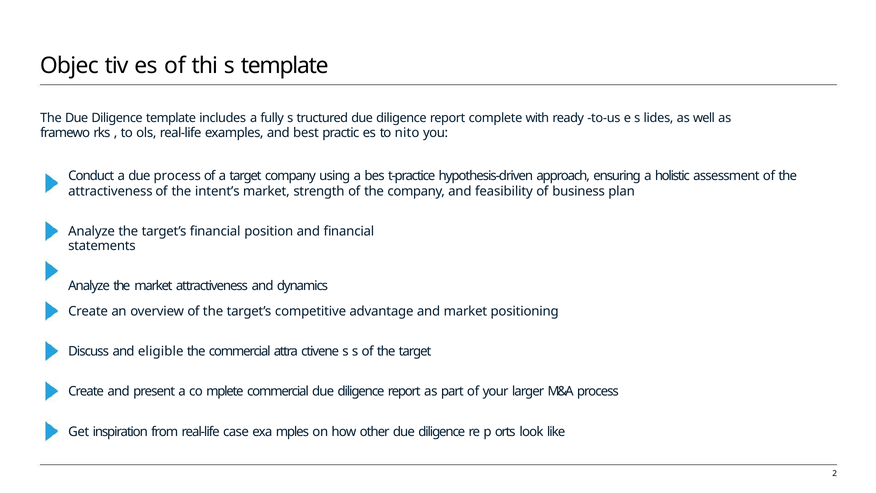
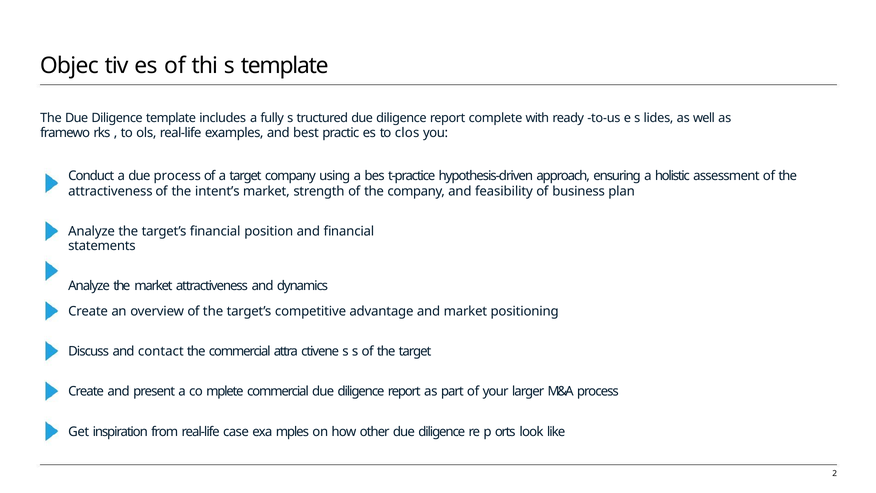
nito: nito -> clos
eligible: eligible -> contact
